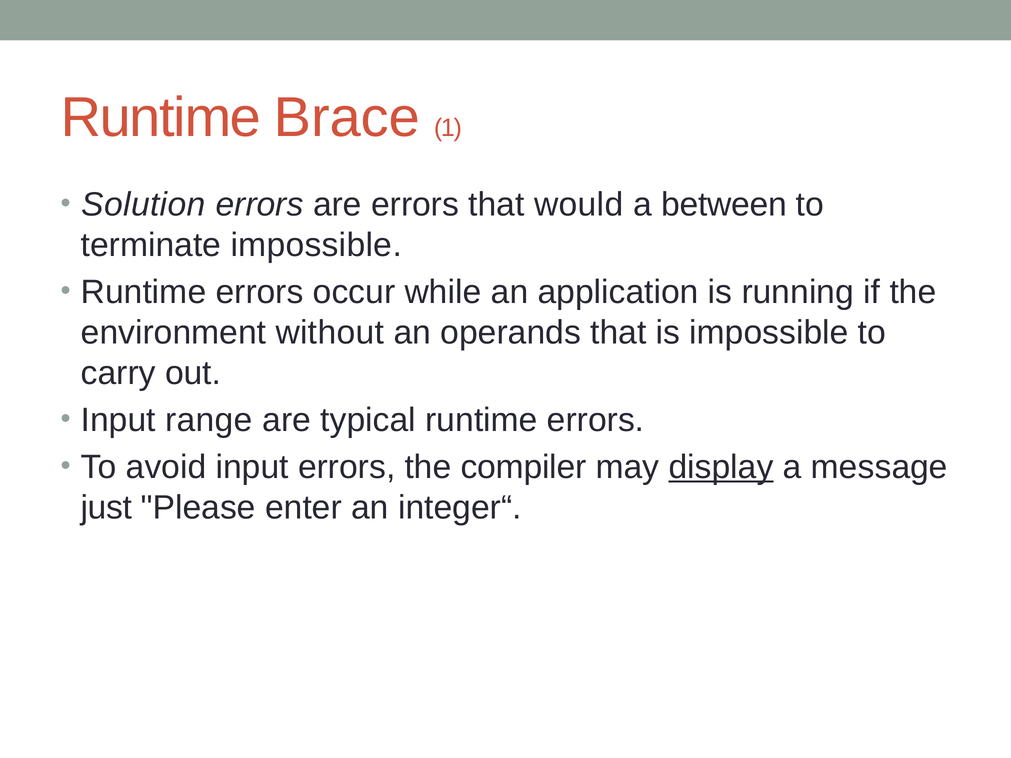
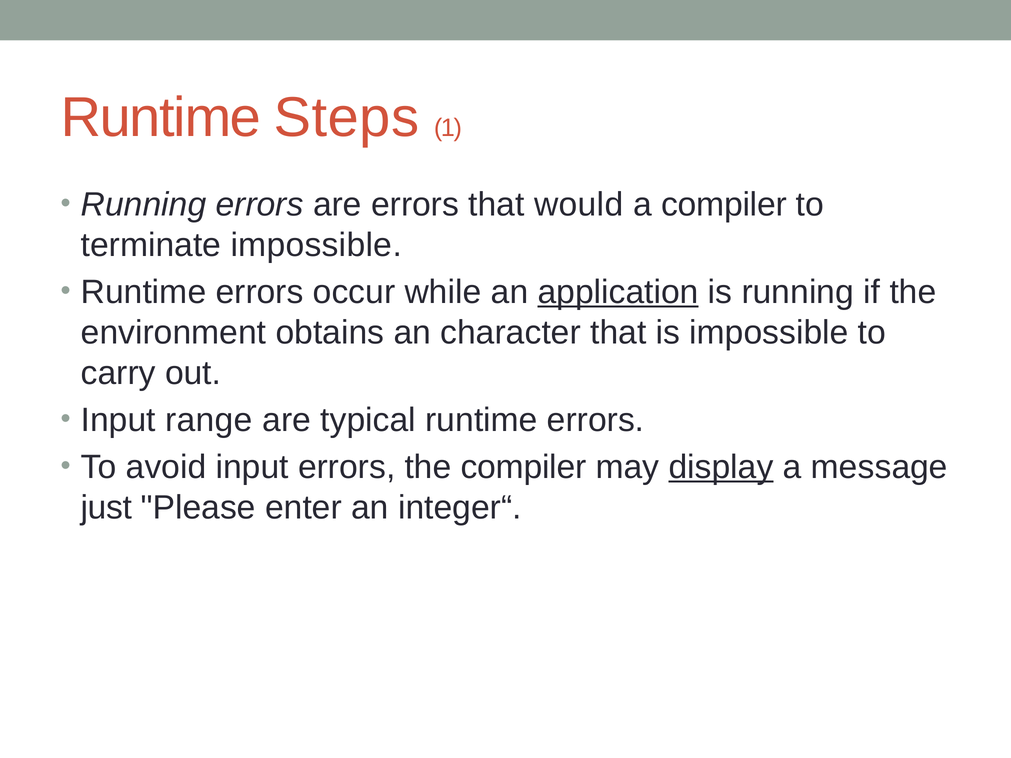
Brace: Brace -> Steps
Solution at (143, 205): Solution -> Running
a between: between -> compiler
application underline: none -> present
without: without -> obtains
operands: operands -> character
